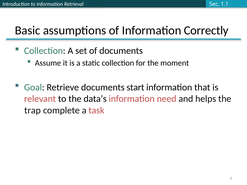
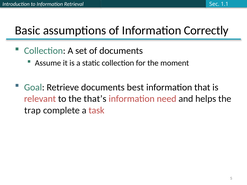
start: start -> best
data’s: data’s -> that’s
